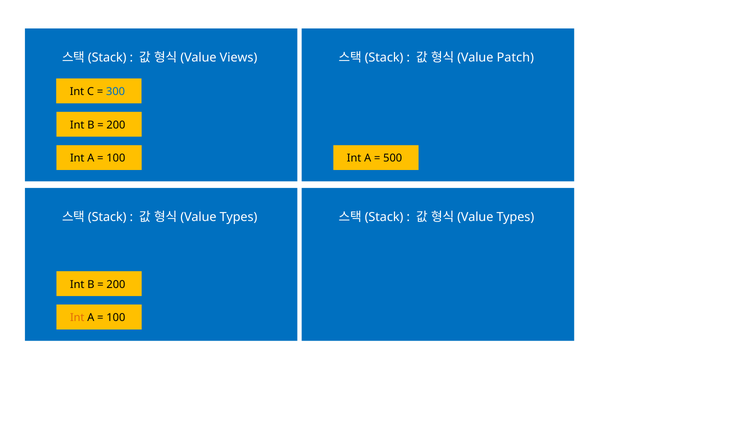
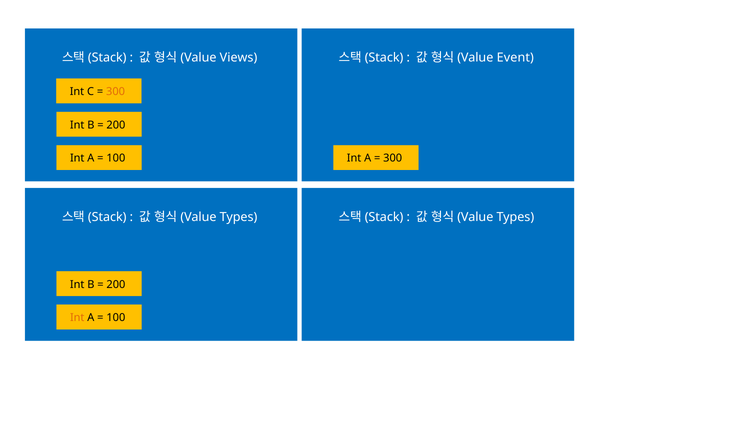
Patch: Patch -> Event
300 at (116, 92) colour: blue -> orange
500 at (393, 159): 500 -> 300
